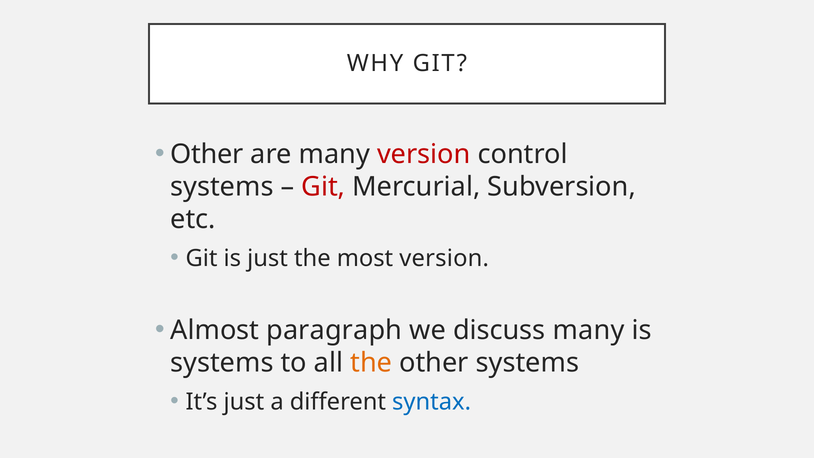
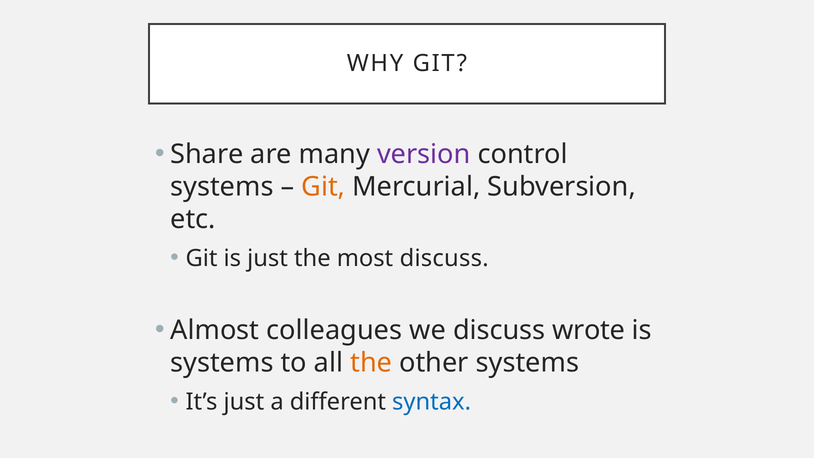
Other at (207, 154): Other -> Share
version at (424, 154) colour: red -> purple
Git at (323, 187) colour: red -> orange
most version: version -> discuss
paragraph: paragraph -> colleagues
discuss many: many -> wrote
